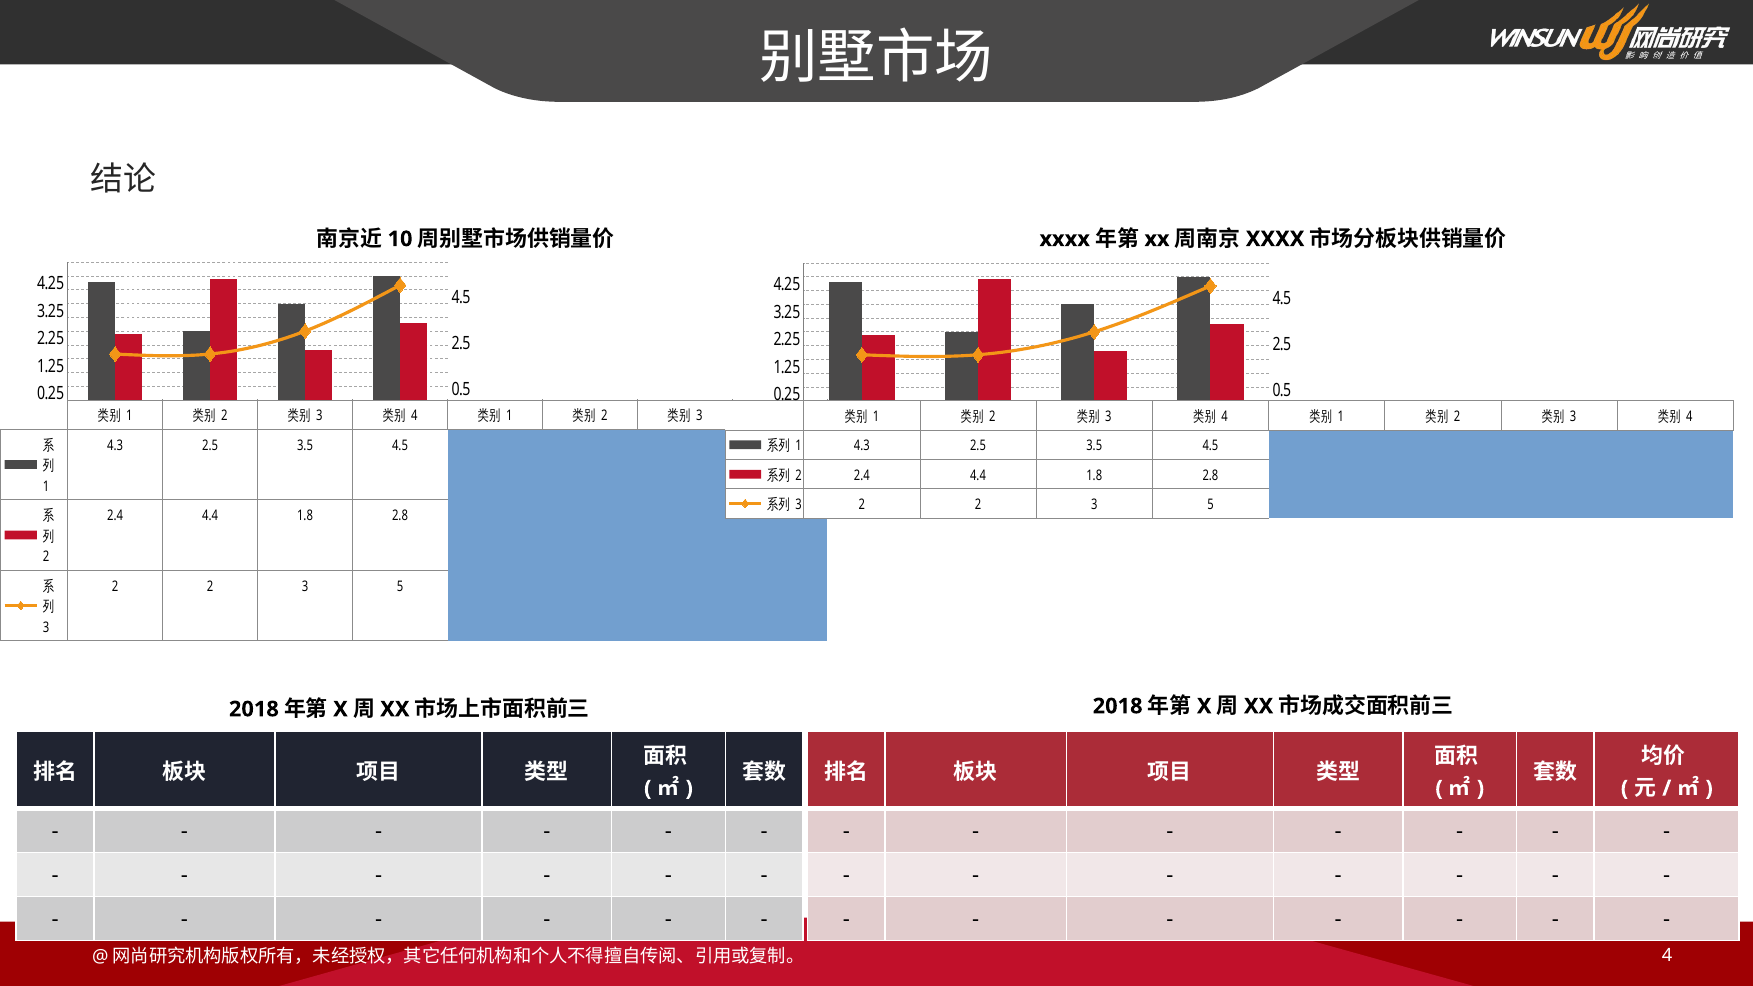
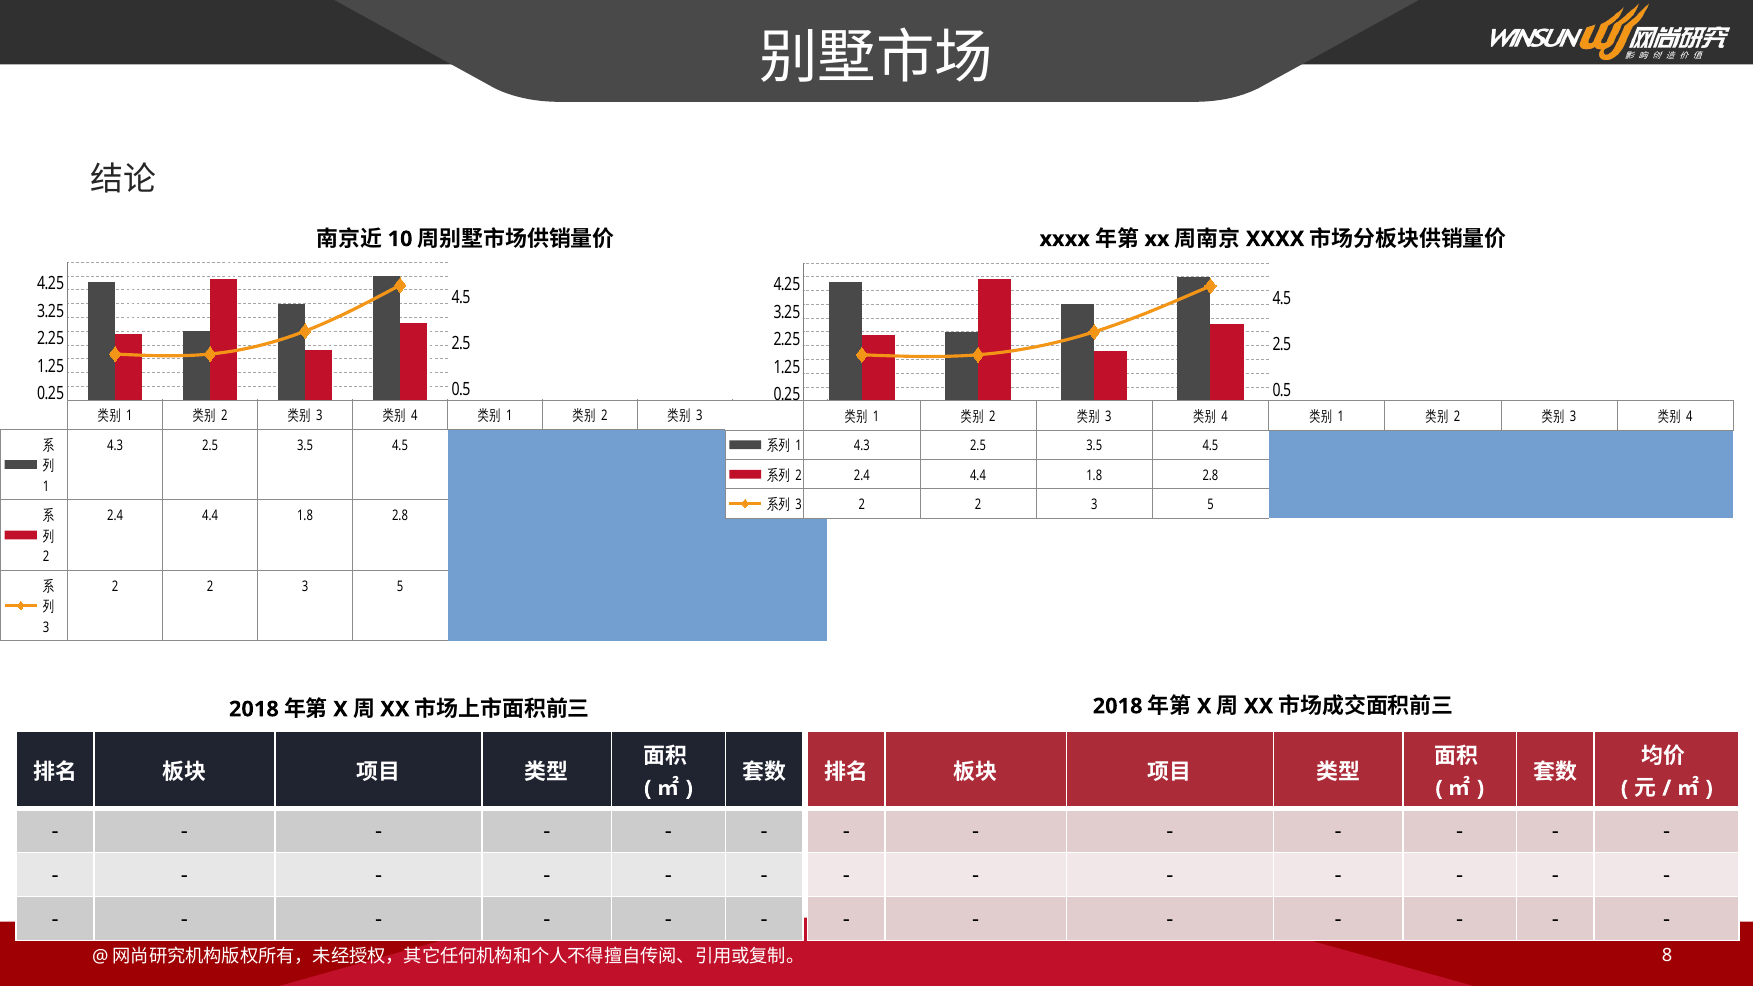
4 at (1667, 955): 4 -> 8
